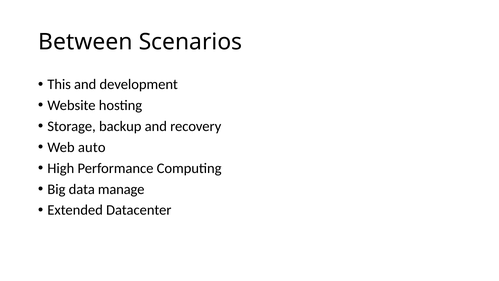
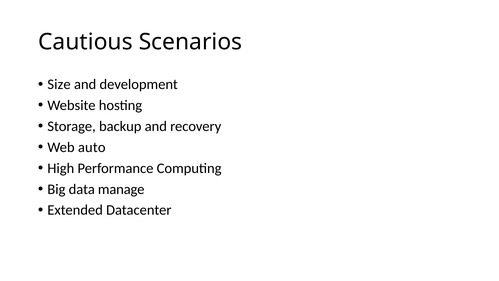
Between: Between -> Cautious
This: This -> Size
